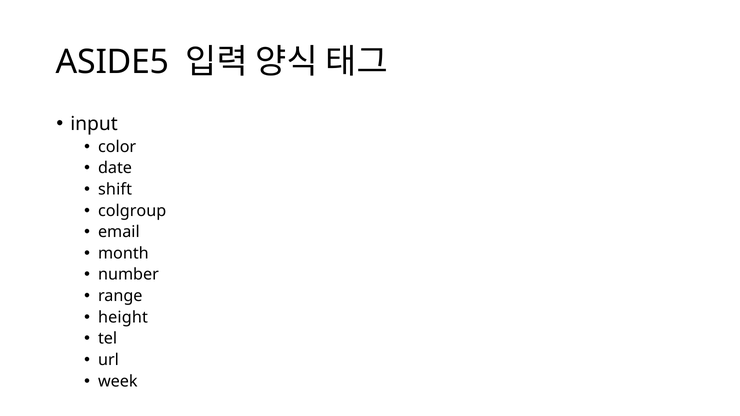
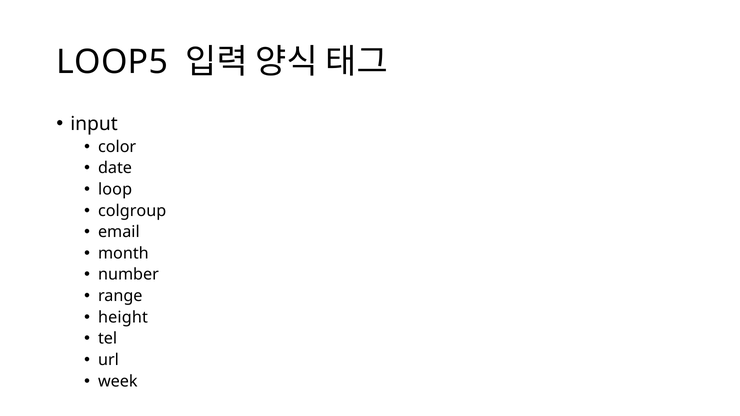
ASIDE5: ASIDE5 -> LOOP5
shift: shift -> loop
